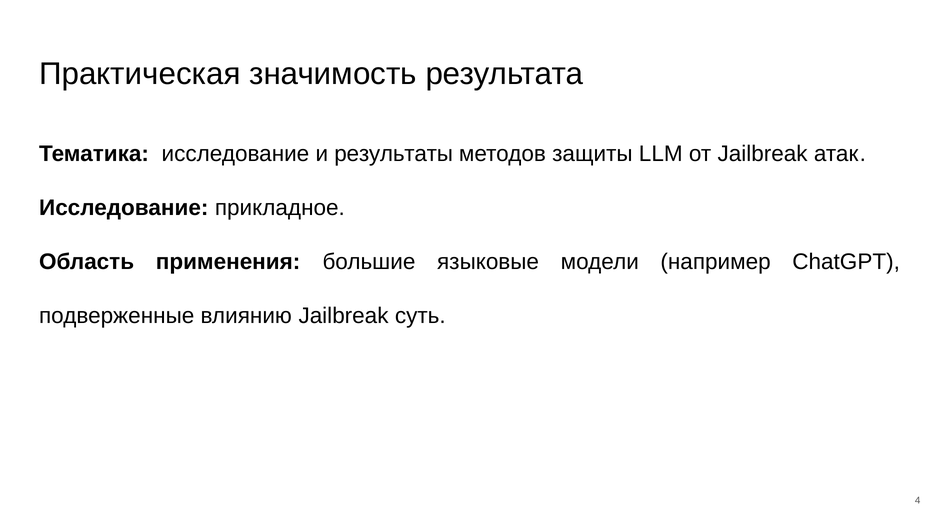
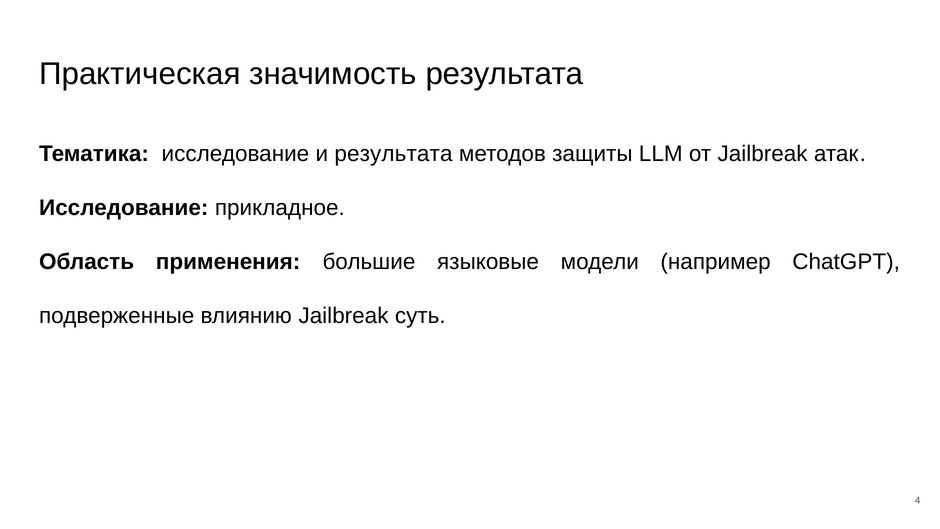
и результаты: результаты -> результата
